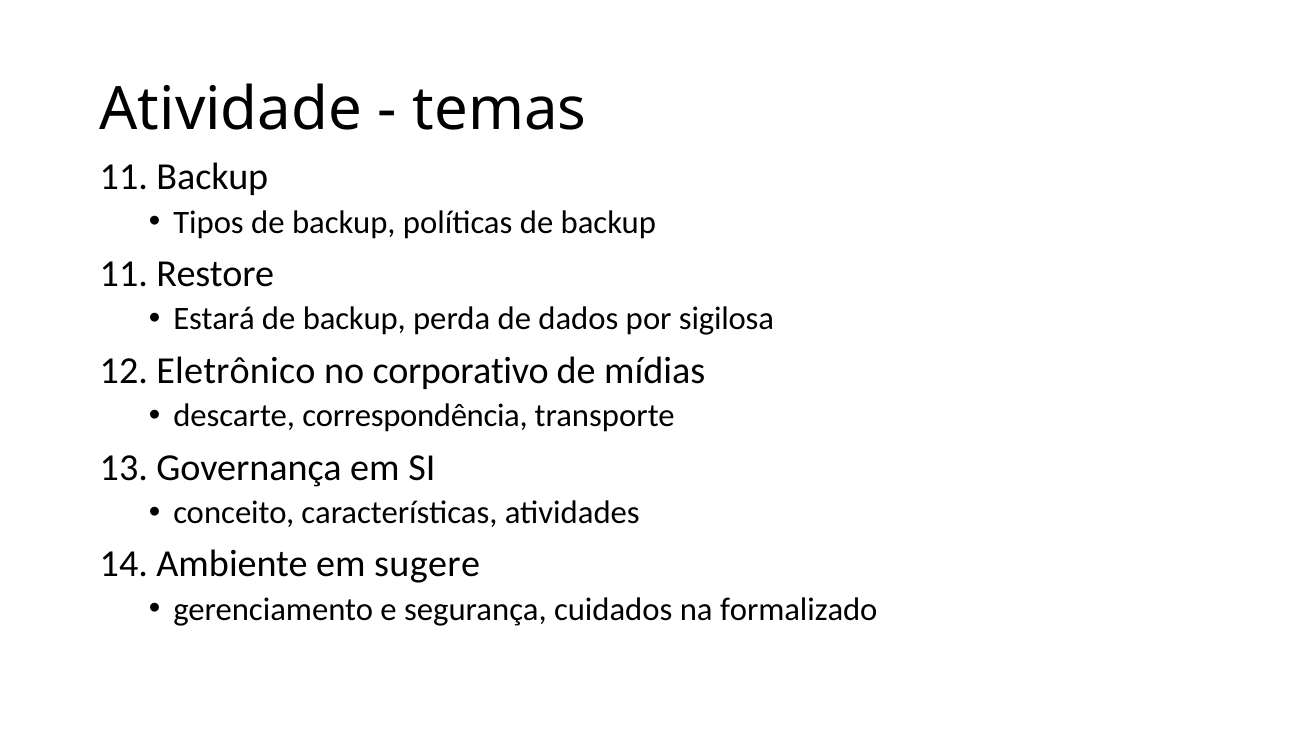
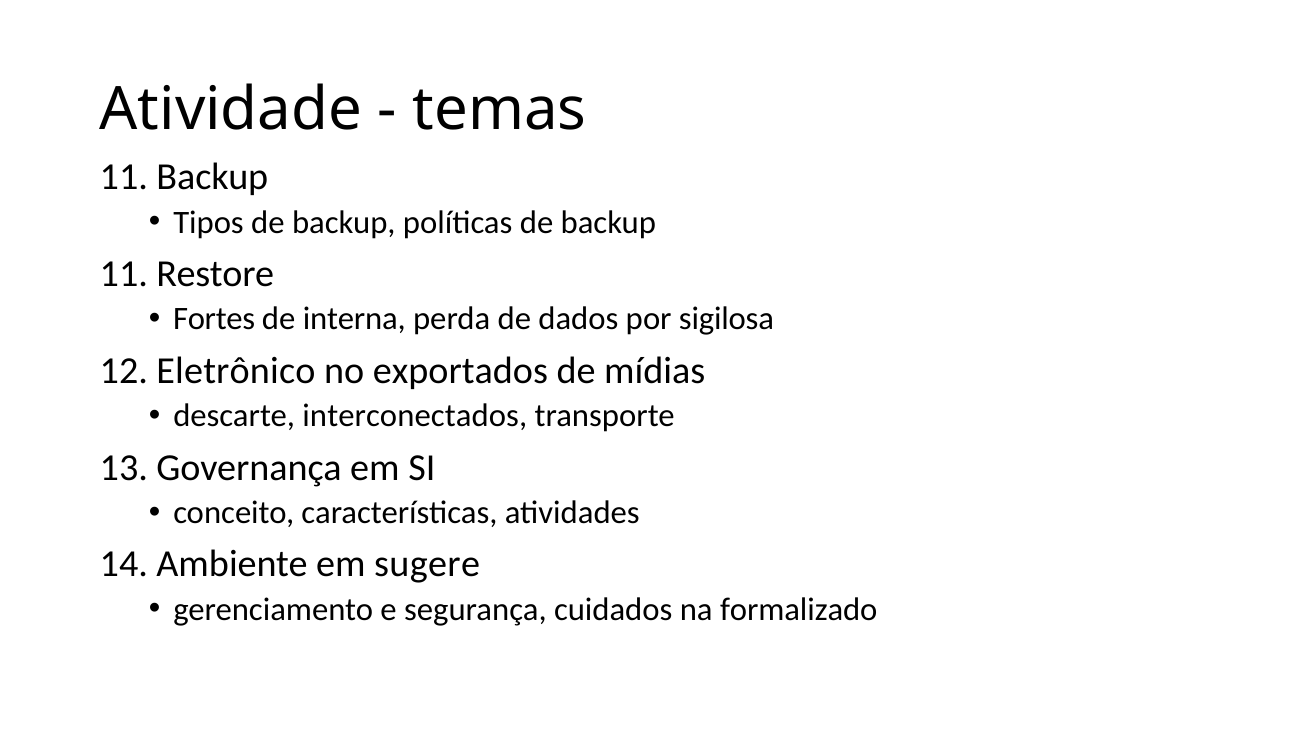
Estará: Estará -> Fortes
backup at (354, 319): backup -> interna
corporativo: corporativo -> exportados
correspondência: correspondência -> interconectados
